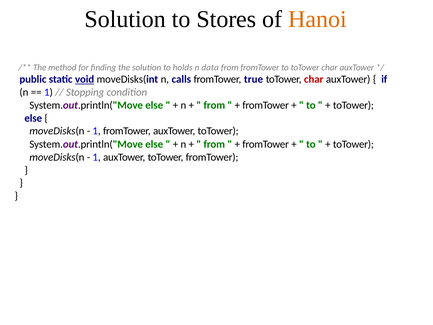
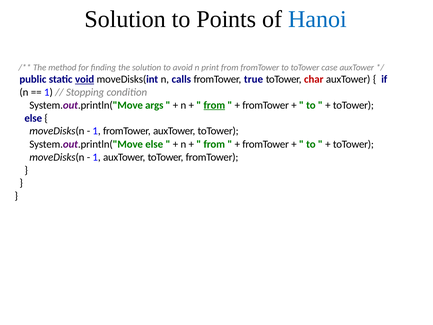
Stores: Stores -> Points
Hanoi colour: orange -> blue
holds: holds -> avoid
data: data -> print
to toTower char: char -> case
else at (154, 105): else -> args
from at (214, 105) underline: none -> present
